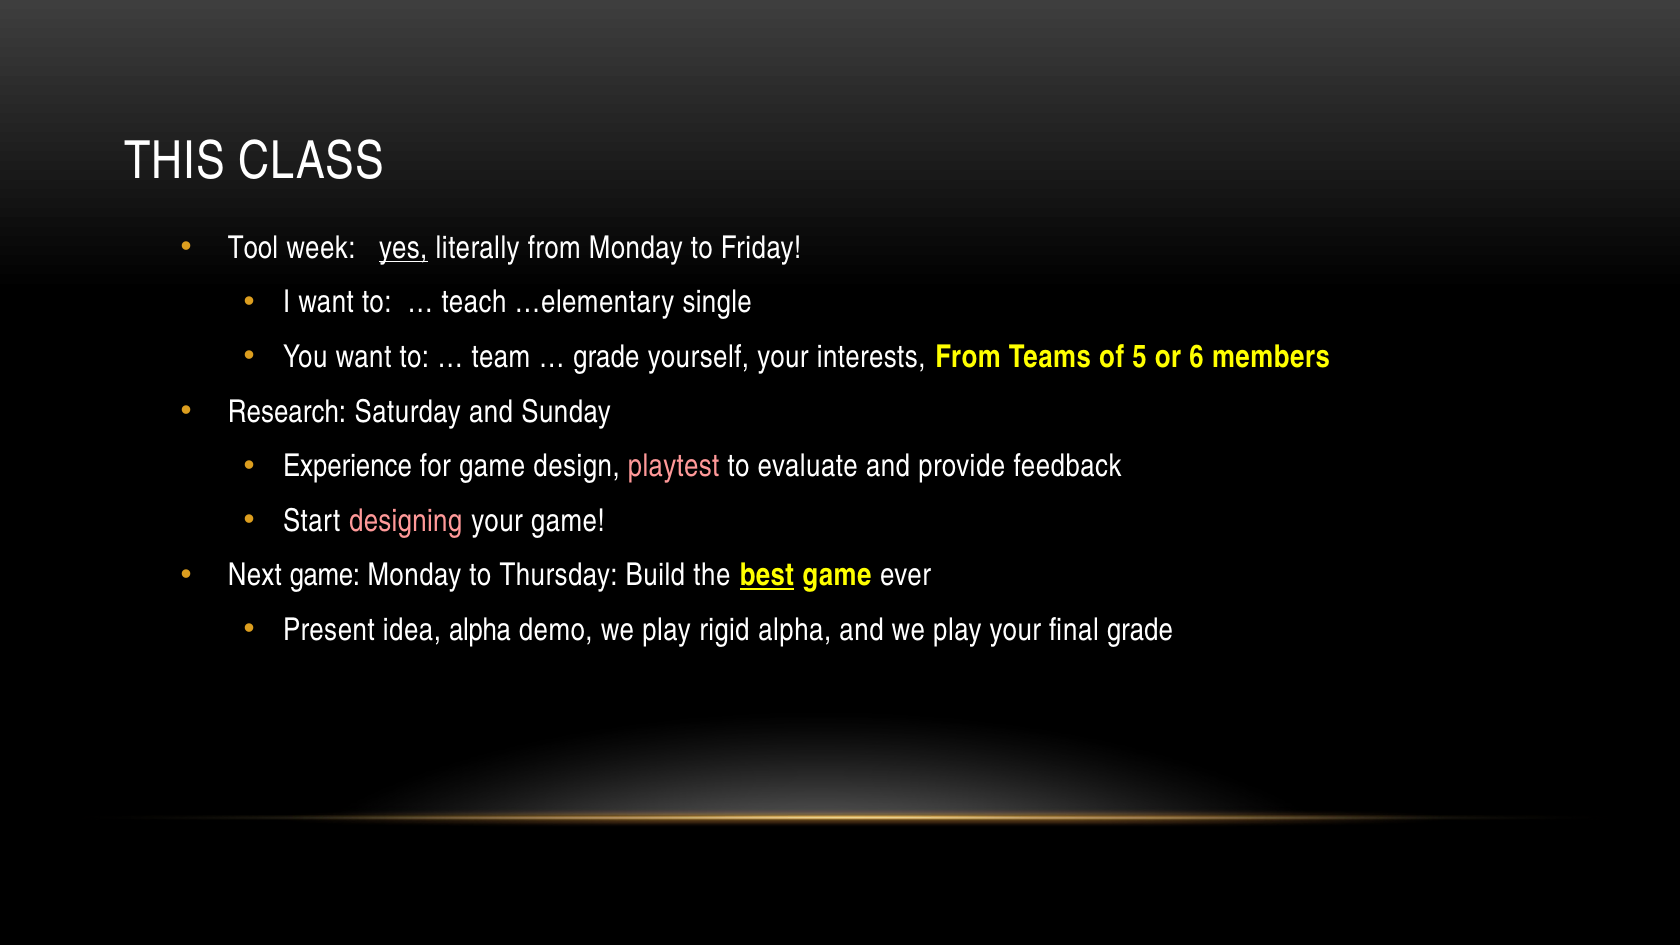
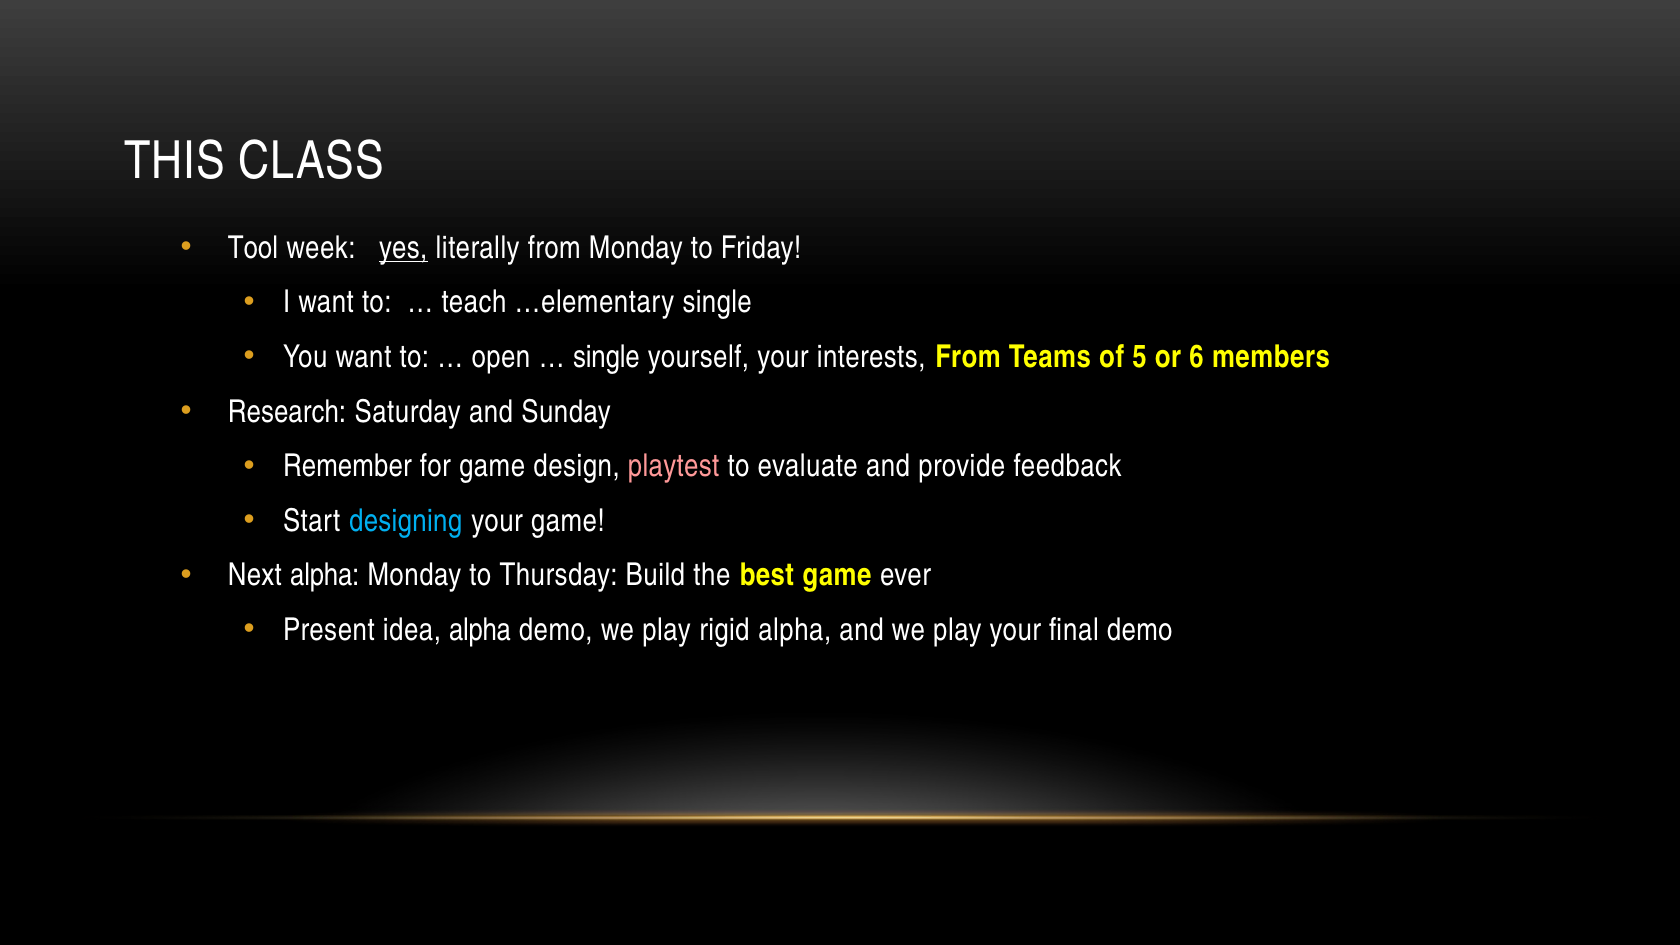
team: team -> open
grade at (606, 357): grade -> single
Experience: Experience -> Remember
designing colour: pink -> light blue
Next game: game -> alpha
best underline: present -> none
final grade: grade -> demo
